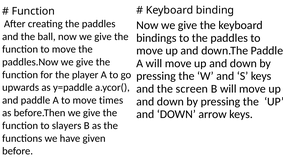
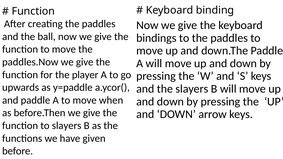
the screen: screen -> slayers
times: times -> when
